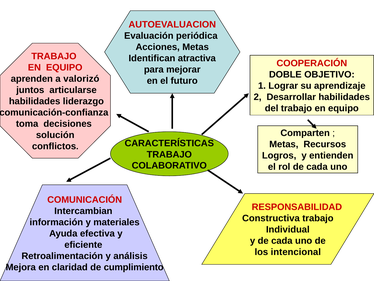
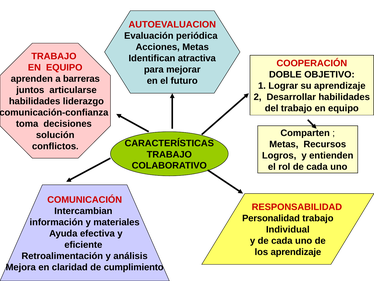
valorizó: valorizó -> barreras
Constructiva: Constructiva -> Personalidad
los intencional: intencional -> aprendizaje
